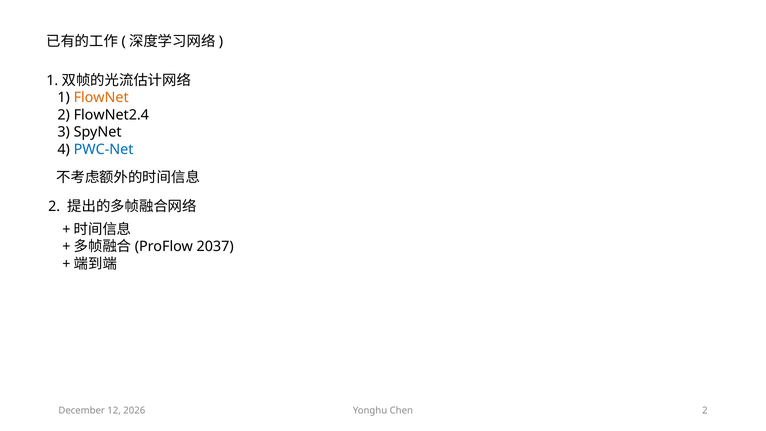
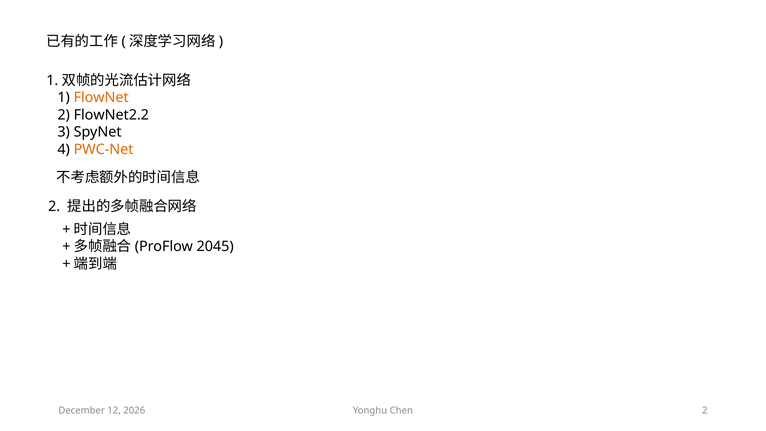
FlowNet2.4: FlowNet2.4 -> FlowNet2.2
PWC-Net colour: blue -> orange
2037: 2037 -> 2045
